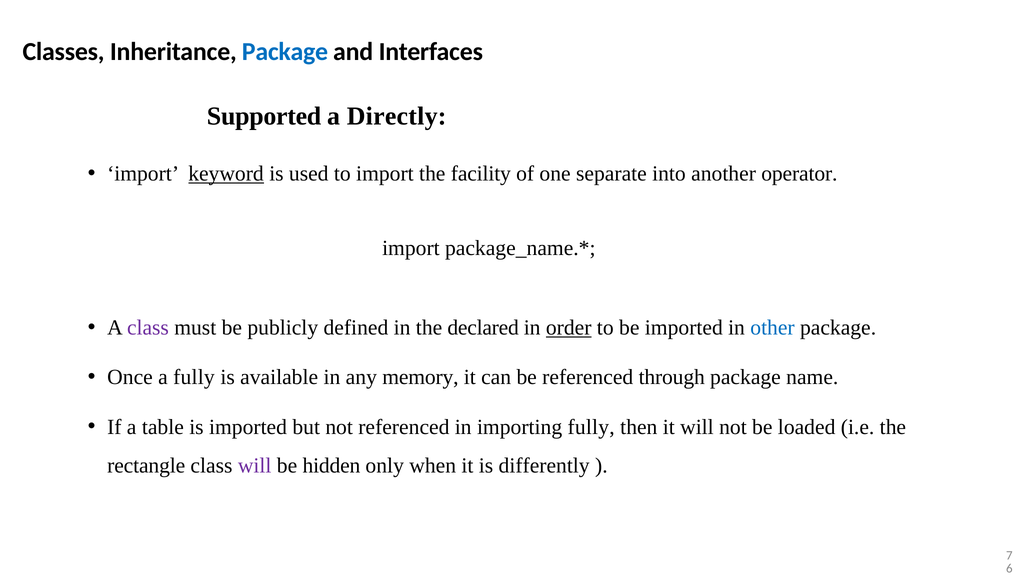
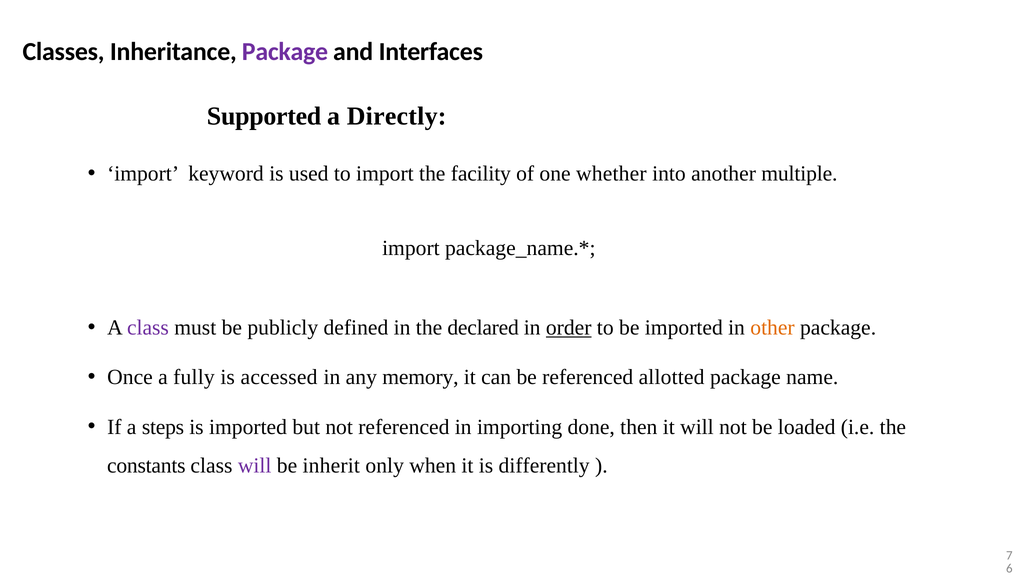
Package at (285, 52) colour: blue -> purple
keyword underline: present -> none
separate: separate -> whether
operator: operator -> multiple
other colour: blue -> orange
available: available -> accessed
through: through -> allotted
table: table -> steps
importing fully: fully -> done
rectangle: rectangle -> constants
hidden: hidden -> inherit
